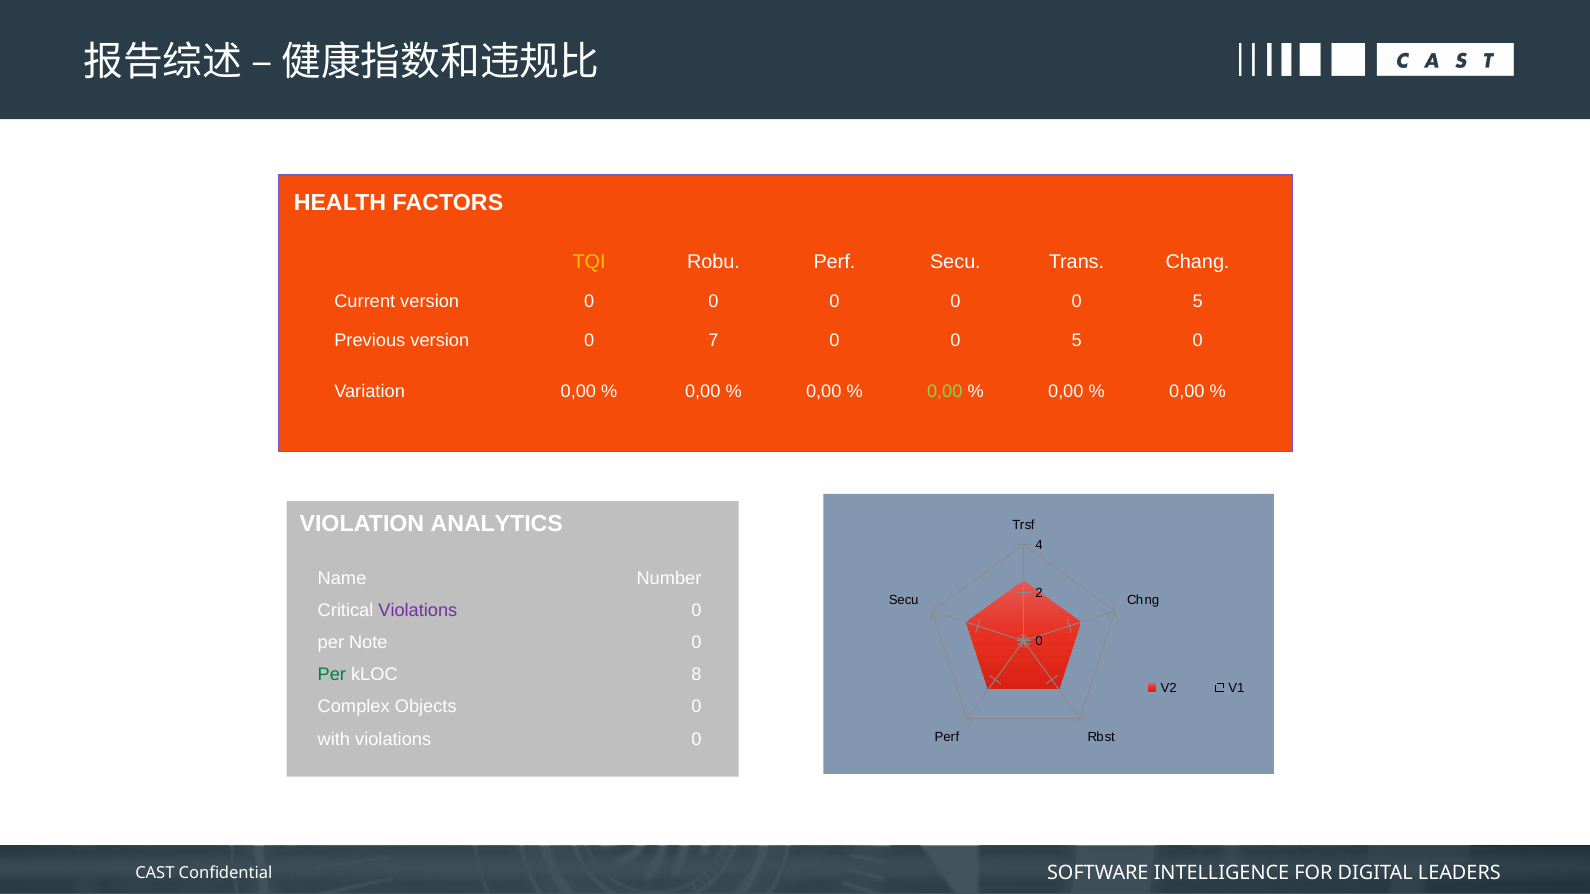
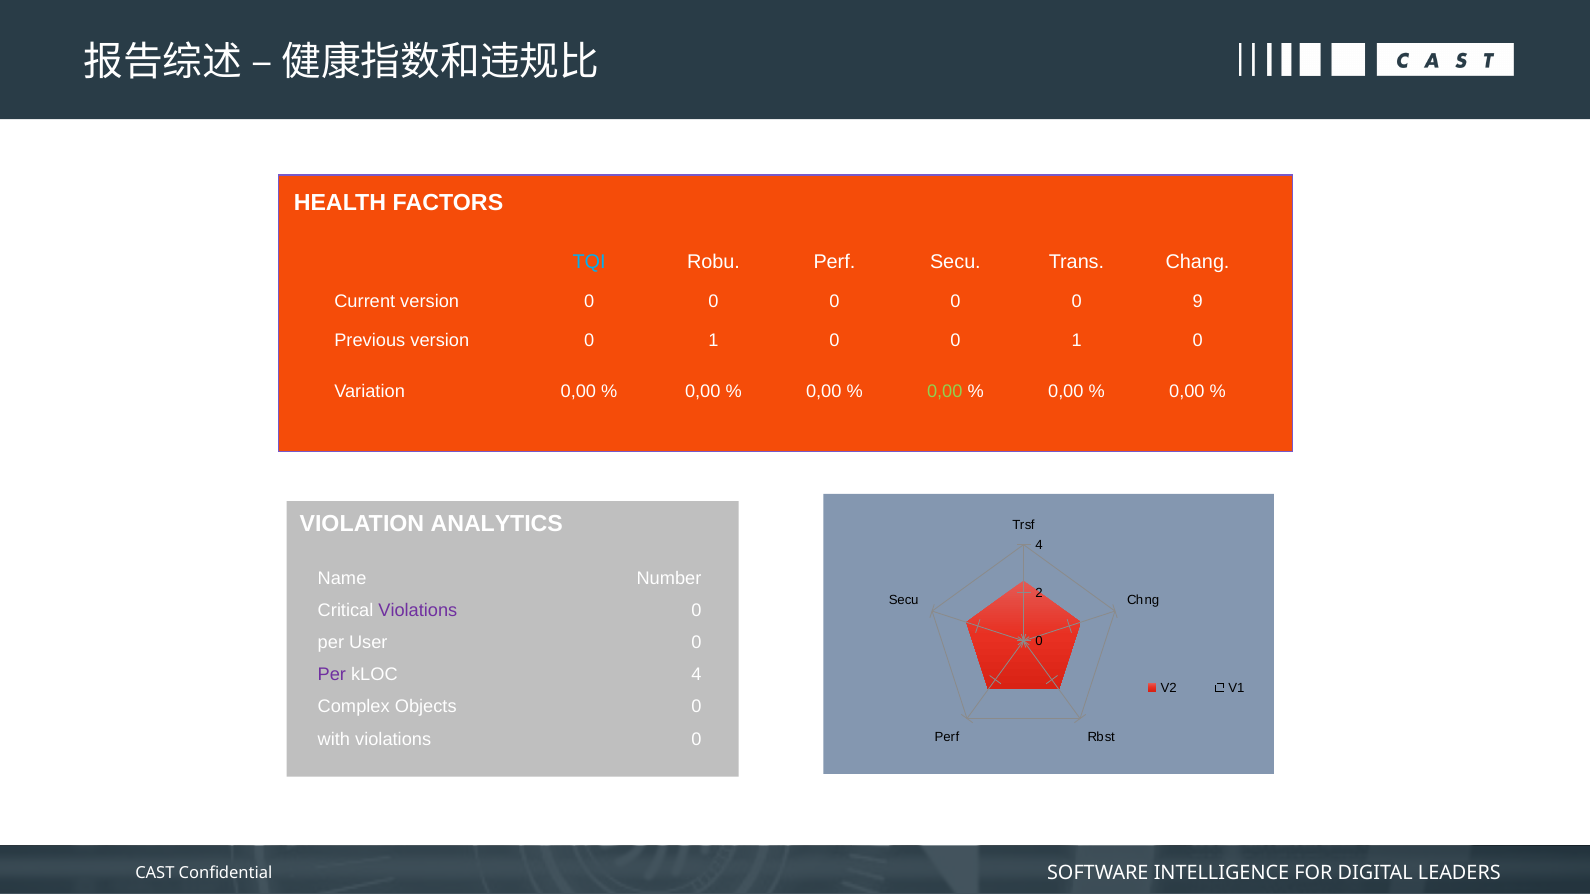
TQI colour: yellow -> light blue
0 0 0 5: 5 -> 9
version 0 7: 7 -> 1
5 at (1077, 341): 5 -> 1
Note: Note -> User
Per at (332, 675) colour: green -> purple
kLOC 8: 8 -> 4
